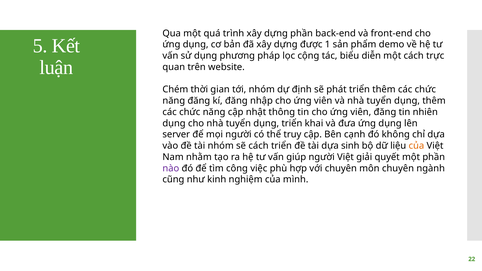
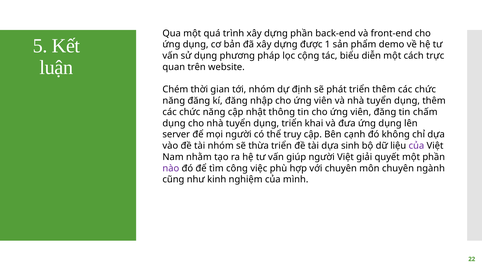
nhiên: nhiên -> chấm
sẽ cách: cách -> thừa
của at (416, 146) colour: orange -> purple
